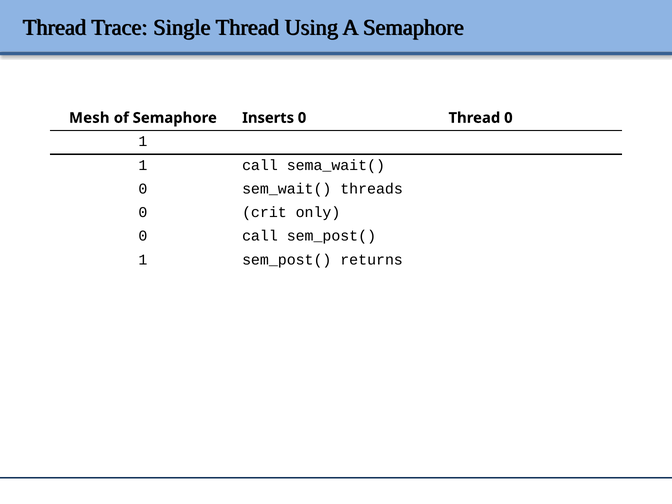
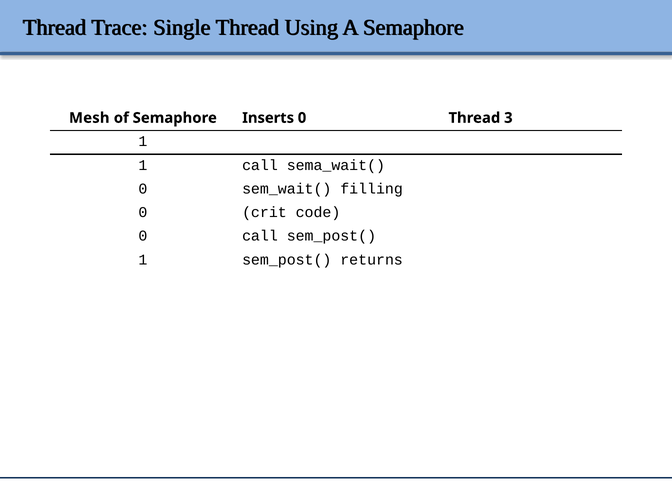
Thread 0: 0 -> 3
threads: threads -> filling
only: only -> code
